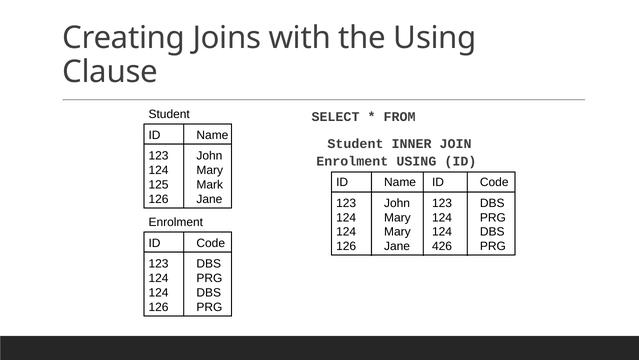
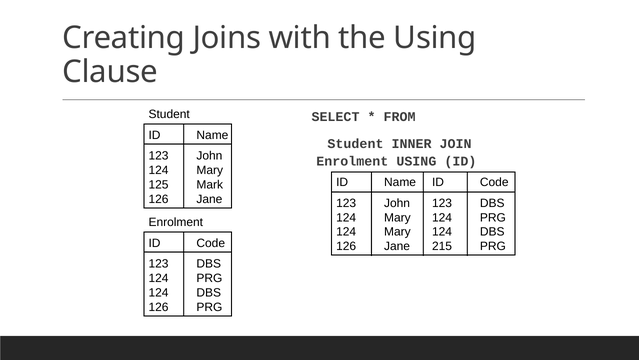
426: 426 -> 215
